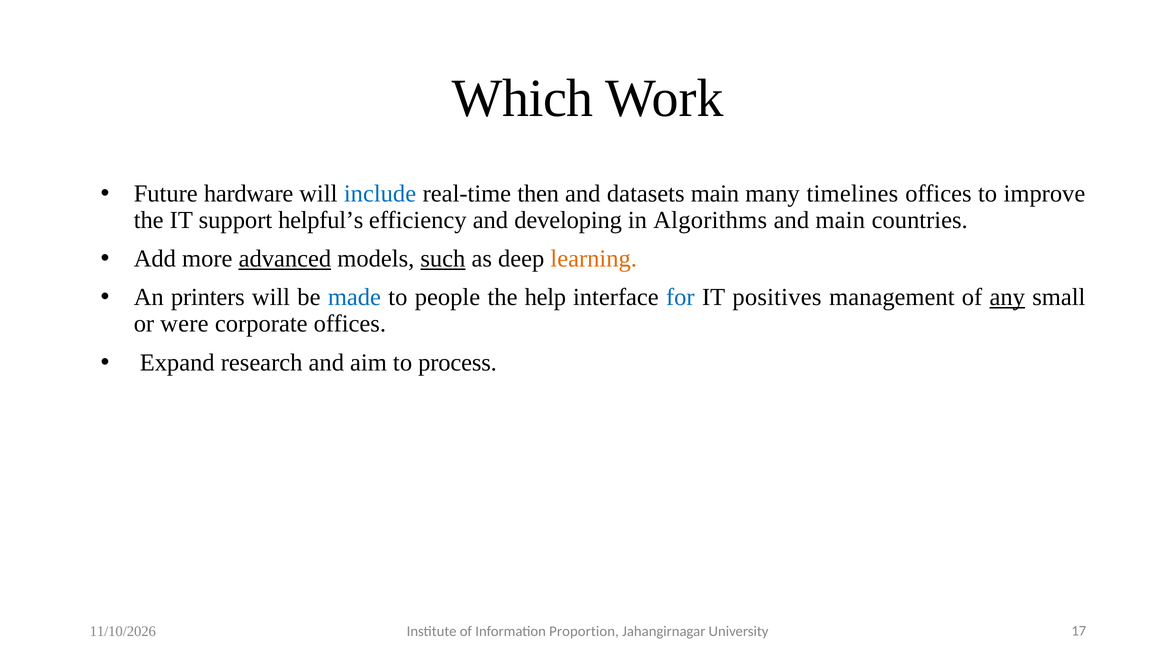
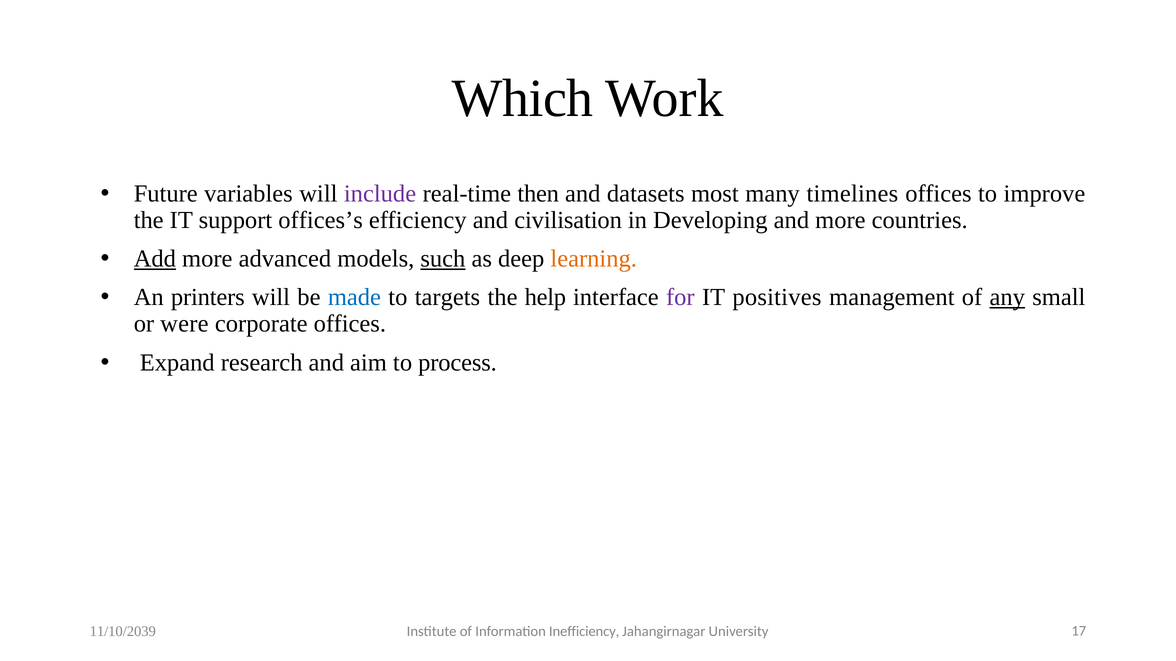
hardware: hardware -> variables
include colour: blue -> purple
datasets main: main -> most
helpful’s: helpful’s -> offices’s
developing: developing -> civilisation
Algorithms: Algorithms -> Developing
and main: main -> more
Add underline: none -> present
advanced underline: present -> none
people: people -> targets
for colour: blue -> purple
11/10/2026: 11/10/2026 -> 11/10/2039
Proportion: Proportion -> Inefficiency
